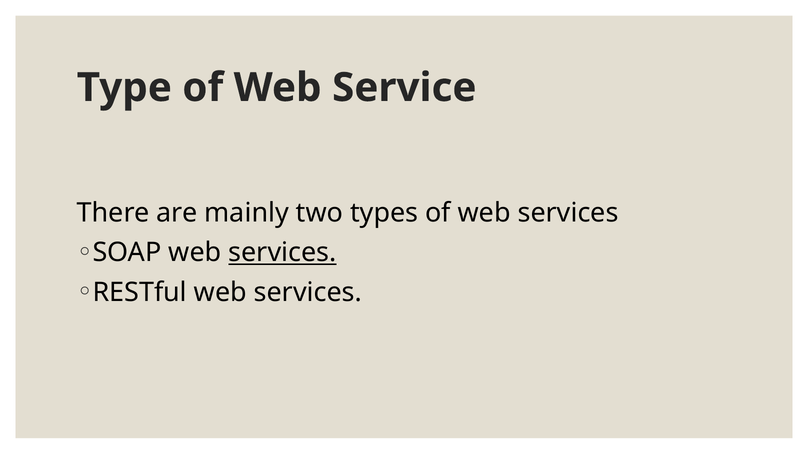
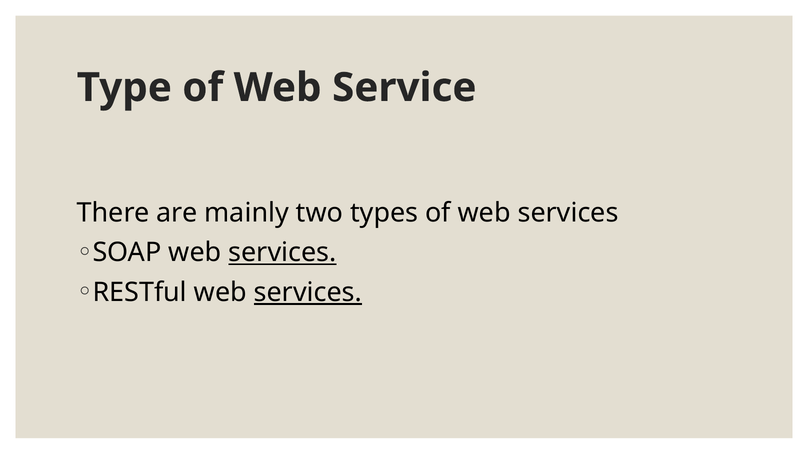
services at (308, 293) underline: none -> present
